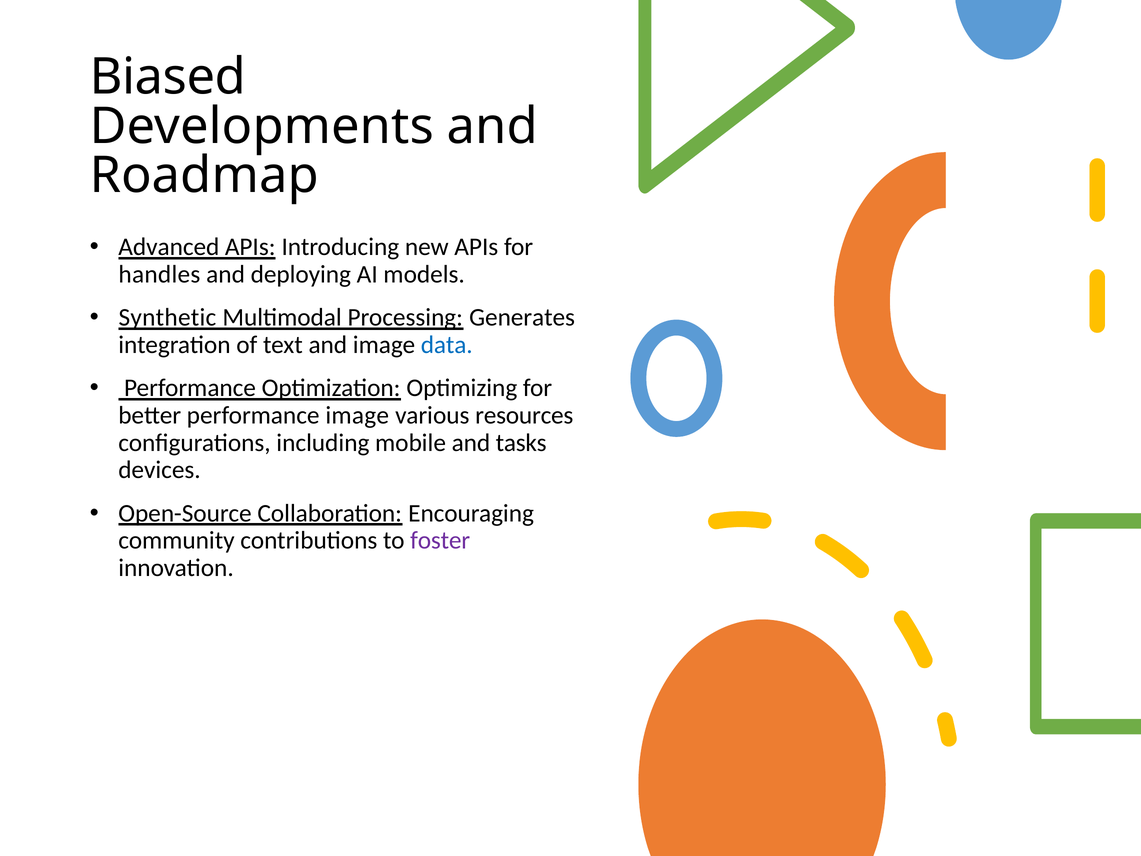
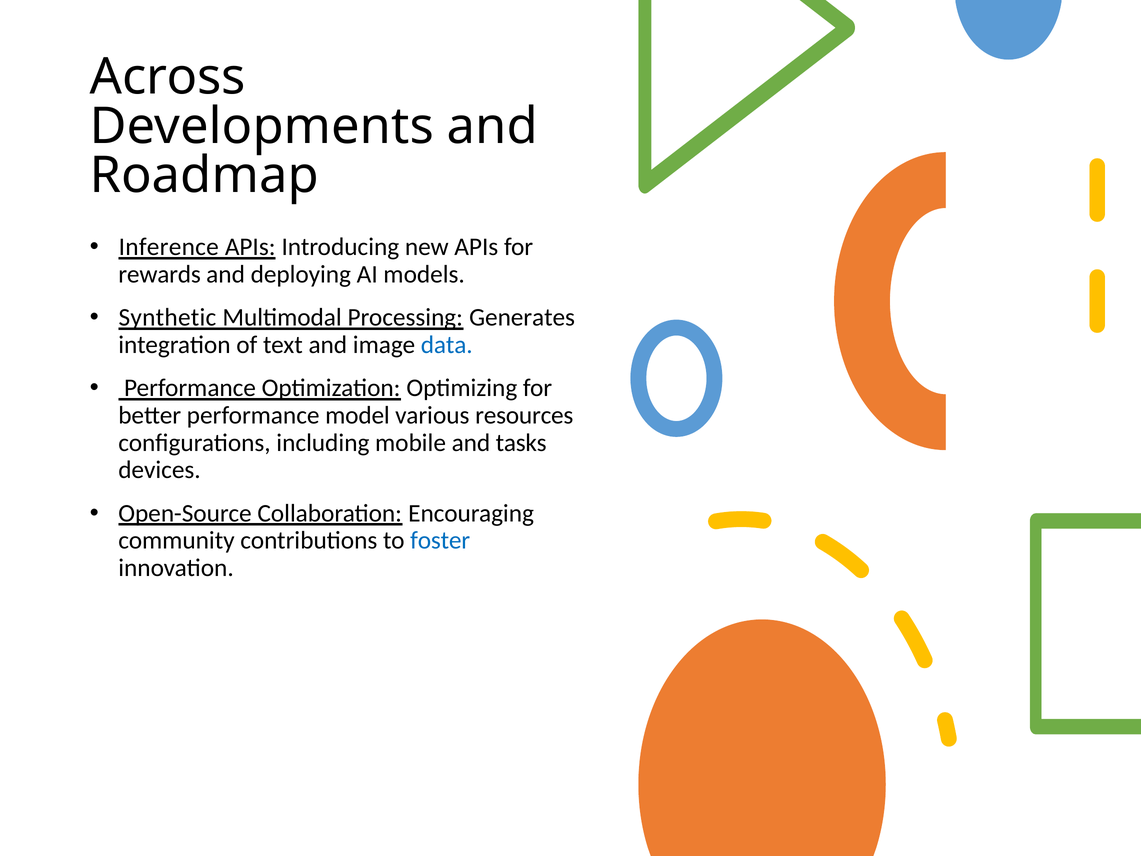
Biased: Biased -> Across
Advanced: Advanced -> Inference
handles: handles -> rewards
performance image: image -> model
foster colour: purple -> blue
